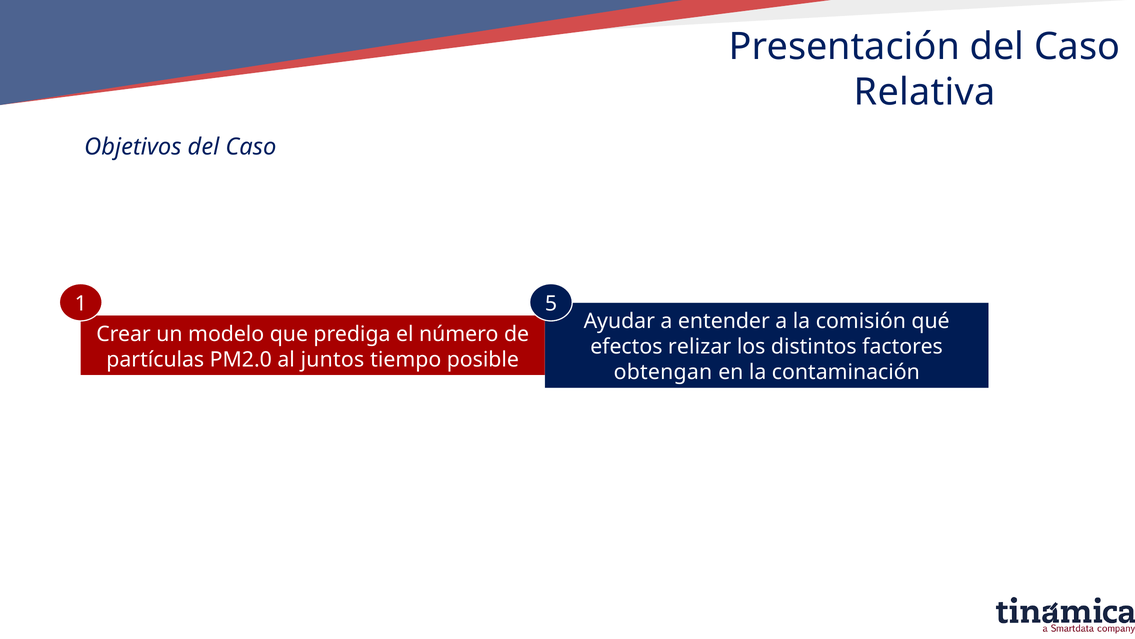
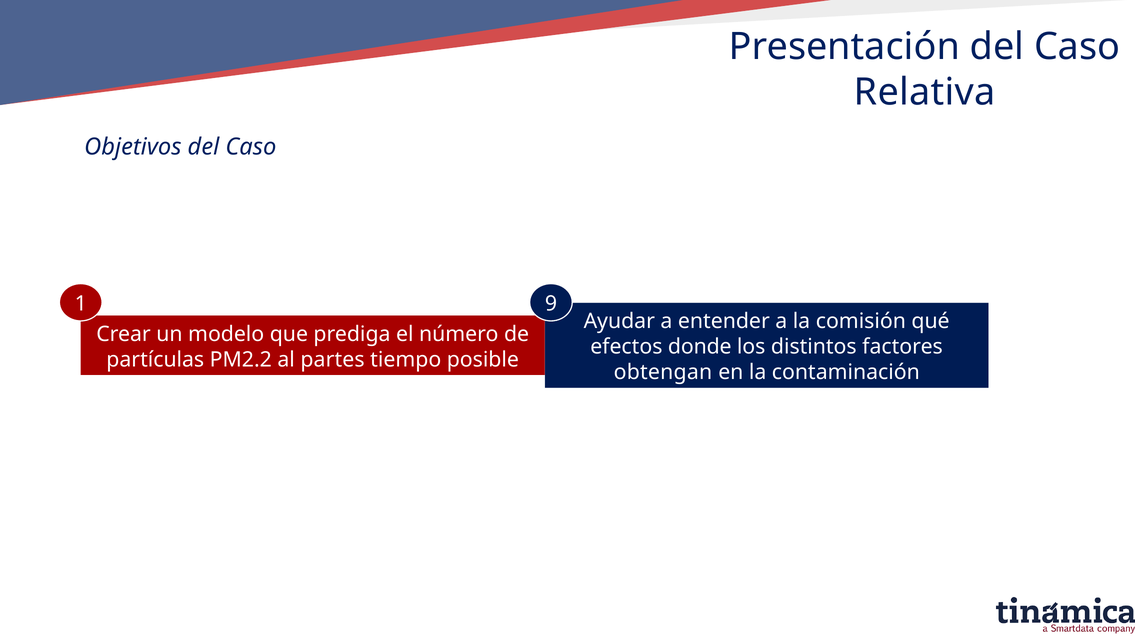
5: 5 -> 9
relizar: relizar -> donde
PM2.0: PM2.0 -> PM2.2
juntos: juntos -> partes
